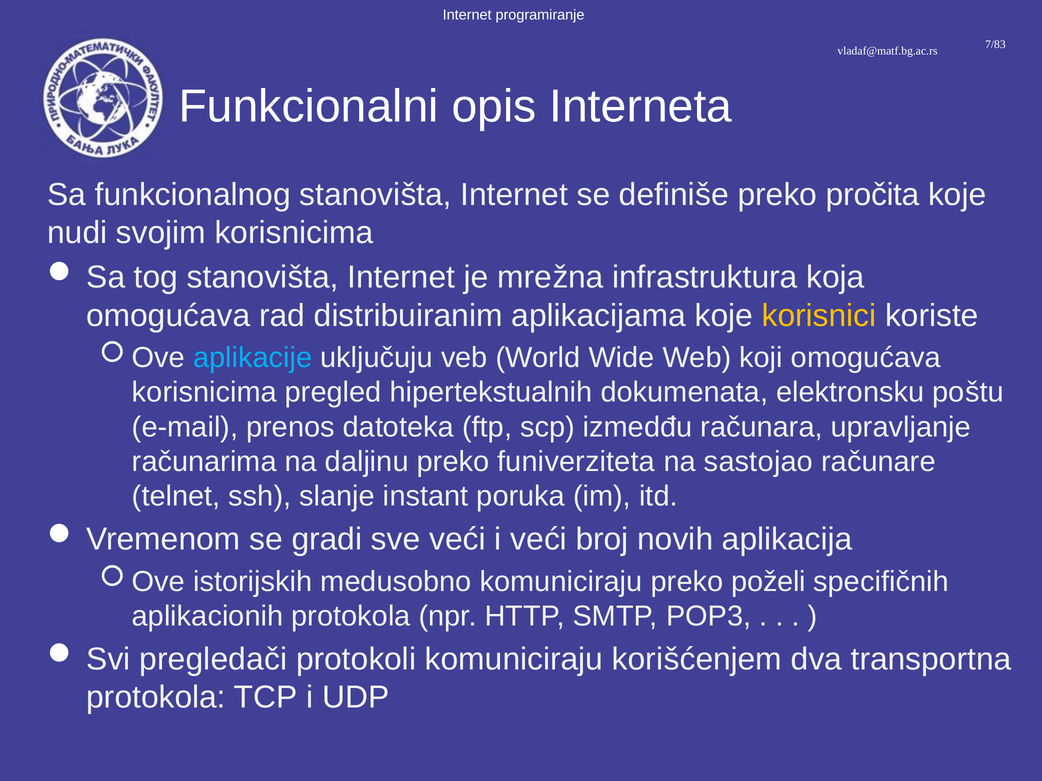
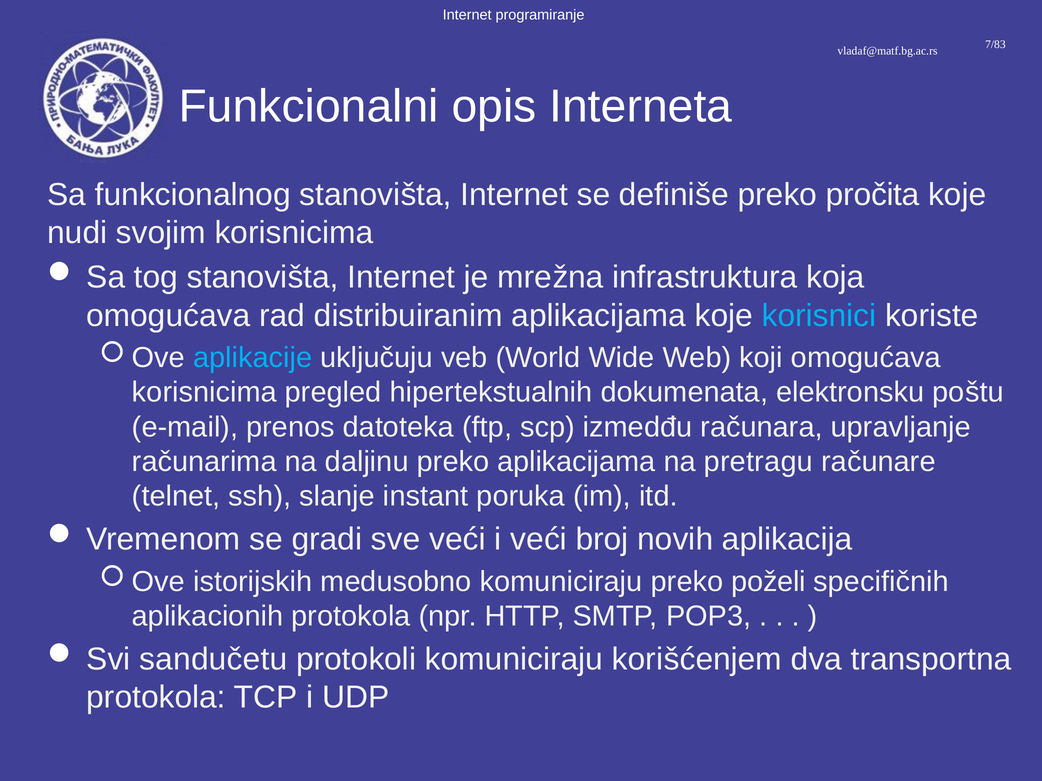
korisnici colour: yellow -> light blue
preko funiverziteta: funiverziteta -> aplikacijama
sastojao: sastojao -> pretragu
pregledači: pregledači -> sandučetu
